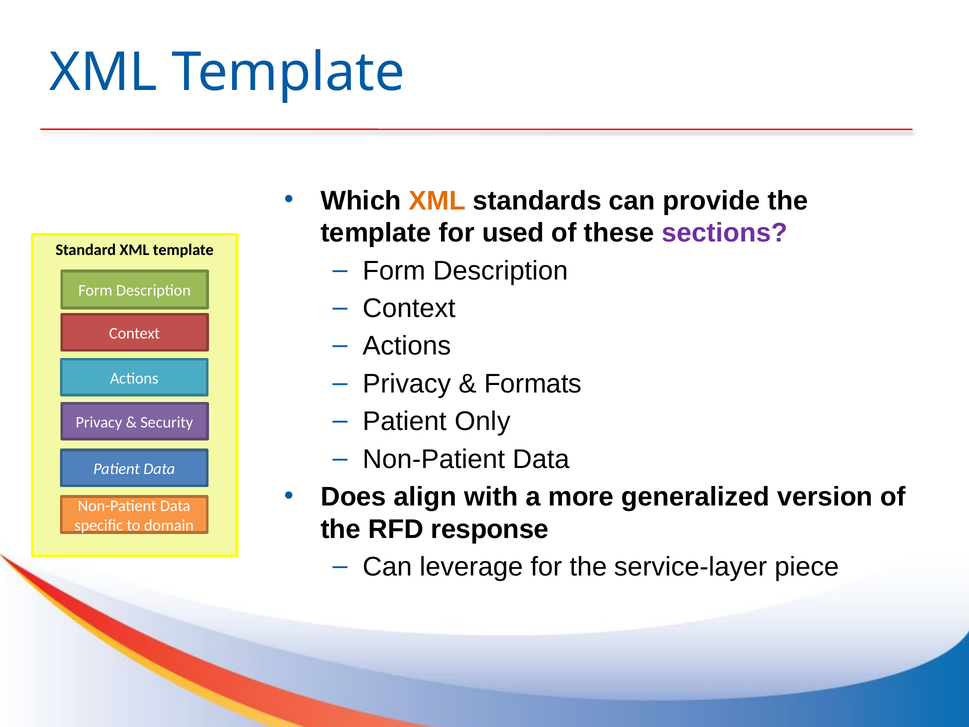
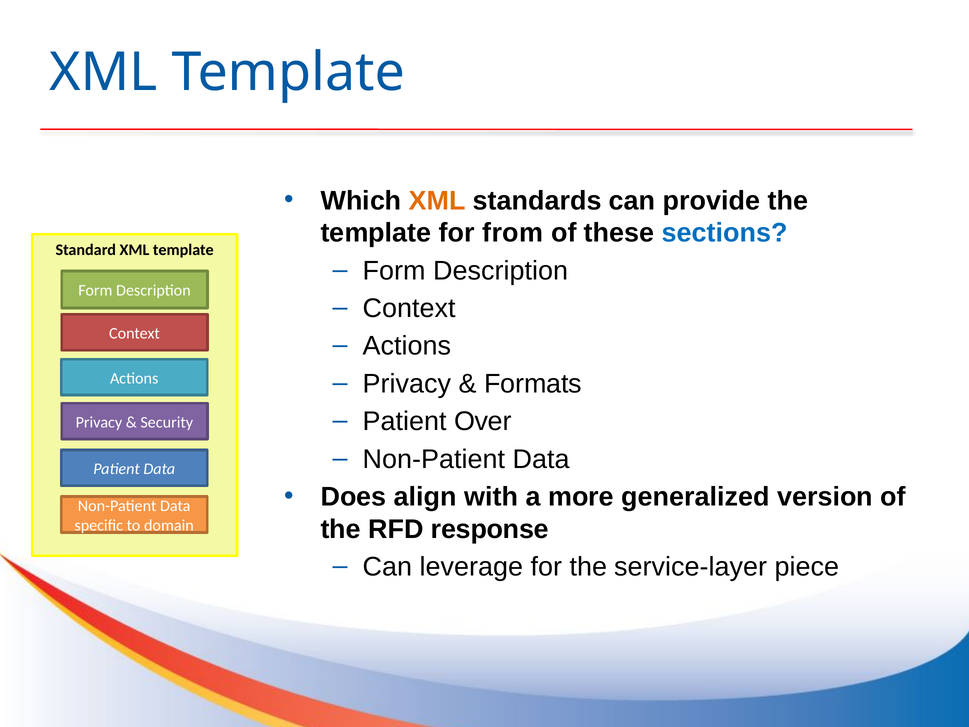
used: used -> from
sections colour: purple -> blue
Only: Only -> Over
